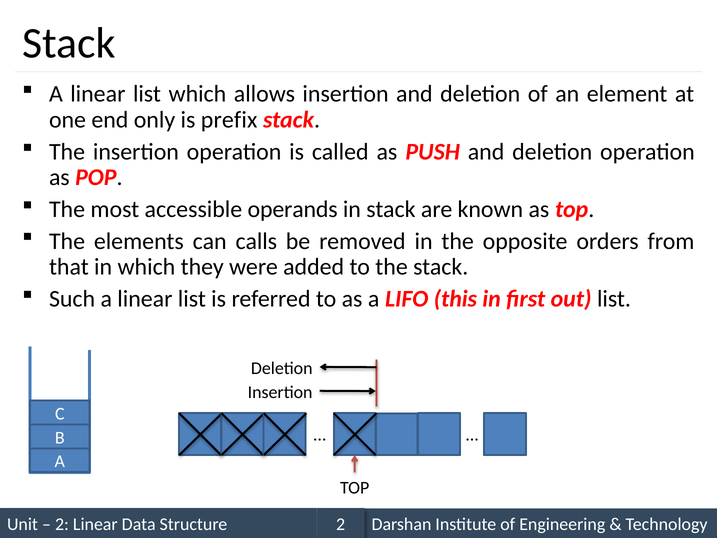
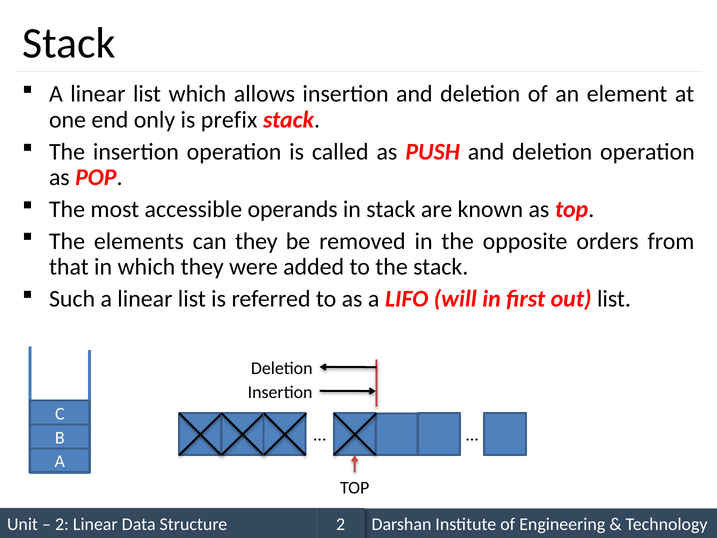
can calls: calls -> they
this: this -> will
